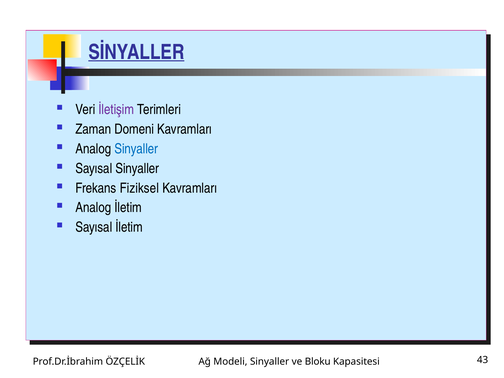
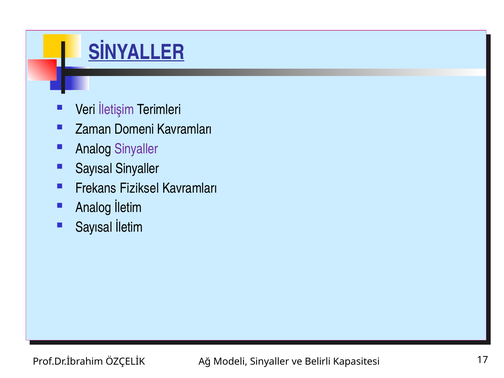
Sinyaller at (136, 149) colour: blue -> purple
Bloku: Bloku -> Belirli
43: 43 -> 17
